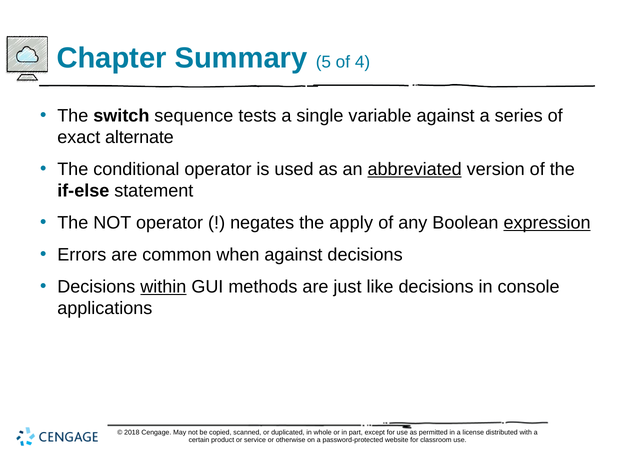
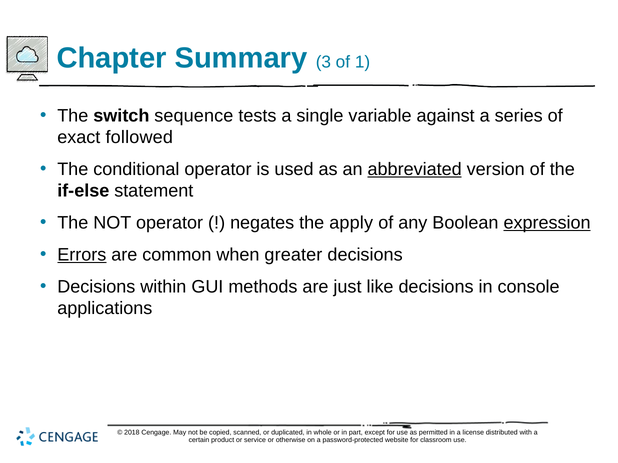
5: 5 -> 3
4: 4 -> 1
alternate: alternate -> followed
Errors underline: none -> present
when against: against -> greater
within underline: present -> none
